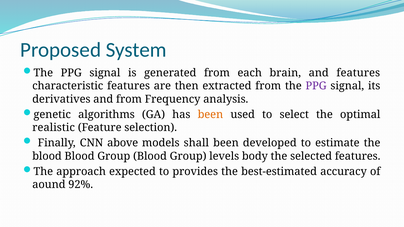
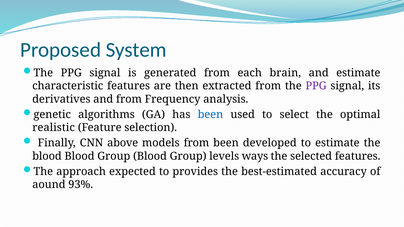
and features: features -> estimate
been at (210, 115) colour: orange -> blue
models shall: shall -> from
body: body -> ways
92%: 92% -> 93%
